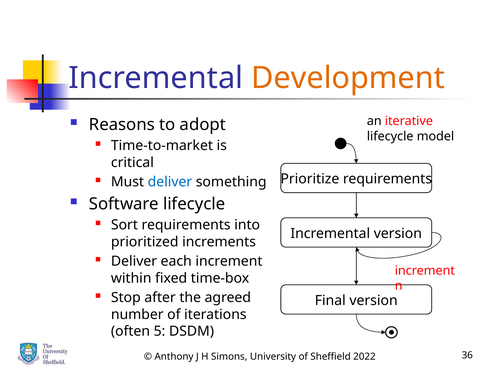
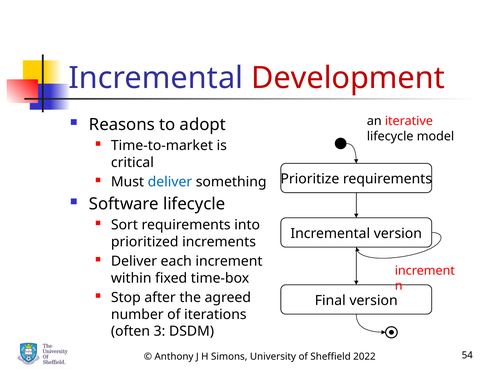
Development colour: orange -> red
5: 5 -> 3
36: 36 -> 54
